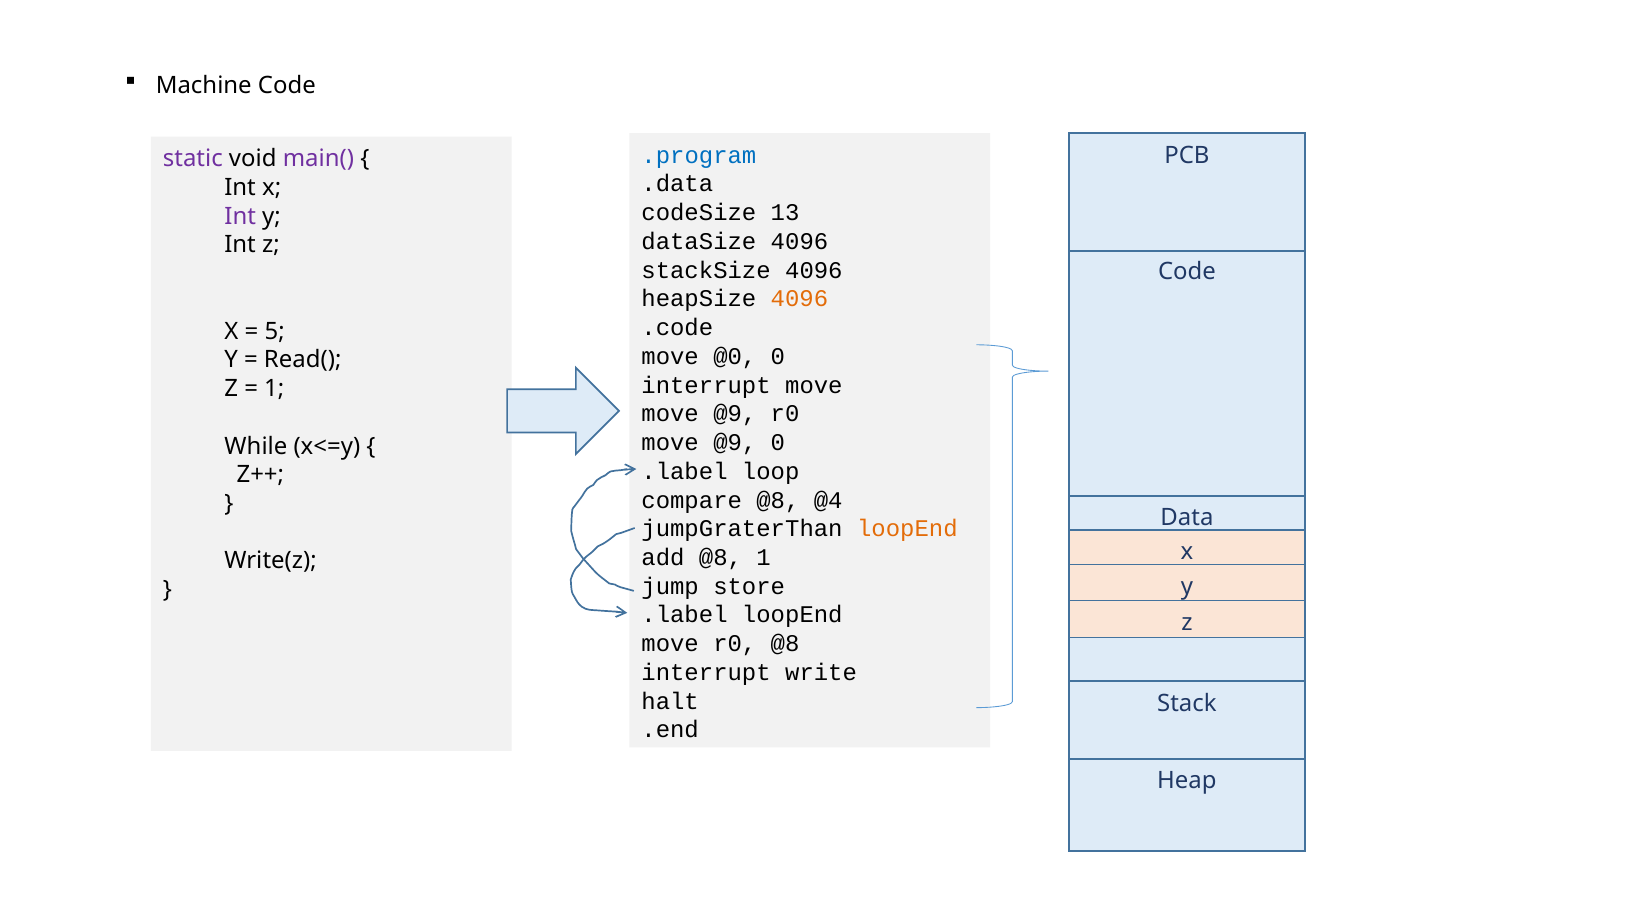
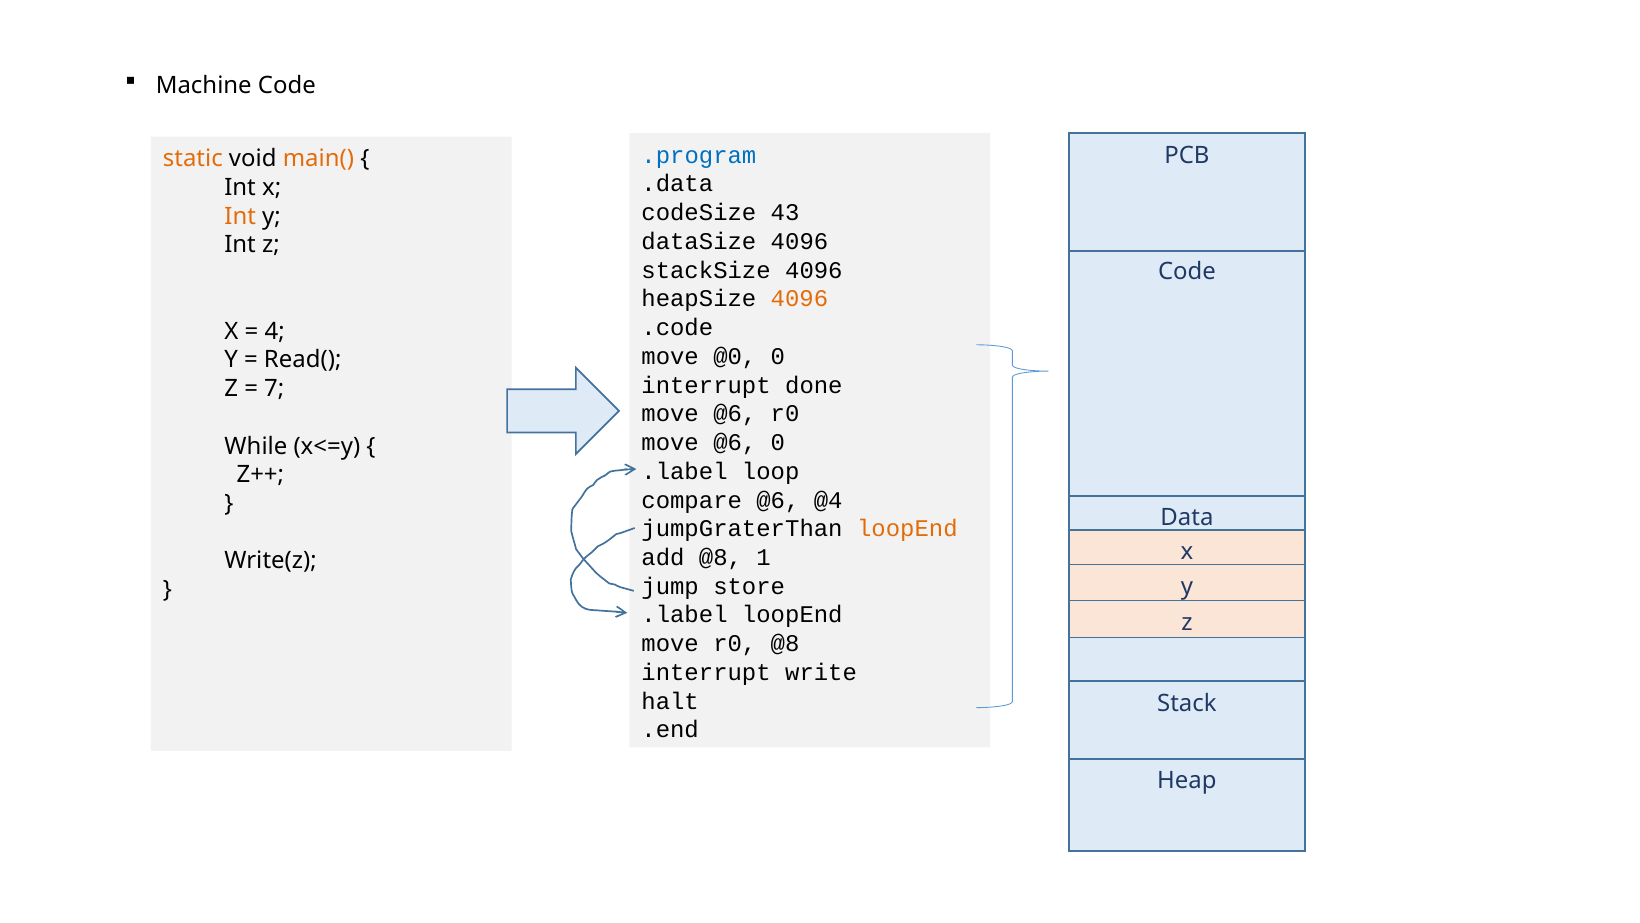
static colour: purple -> orange
main( colour: purple -> orange
13: 13 -> 43
Int at (240, 216) colour: purple -> orange
5: 5 -> 4
interrupt move: move -> done
1 at (274, 388): 1 -> 7
@9 at (735, 414): @9 -> @6
@9 at (735, 442): @9 -> @6
compare @8: @8 -> @6
